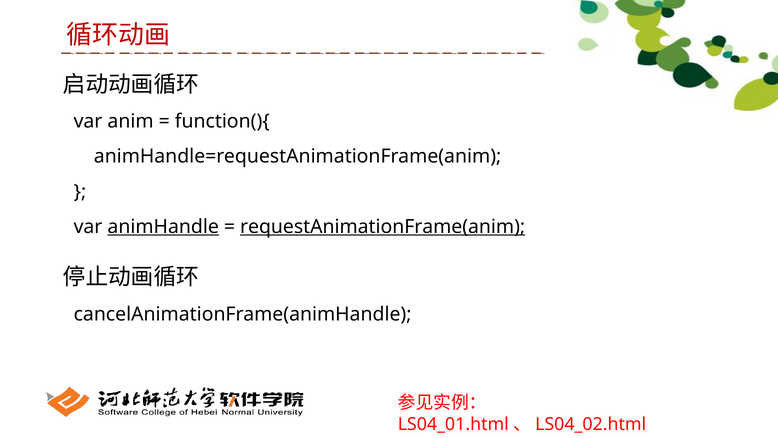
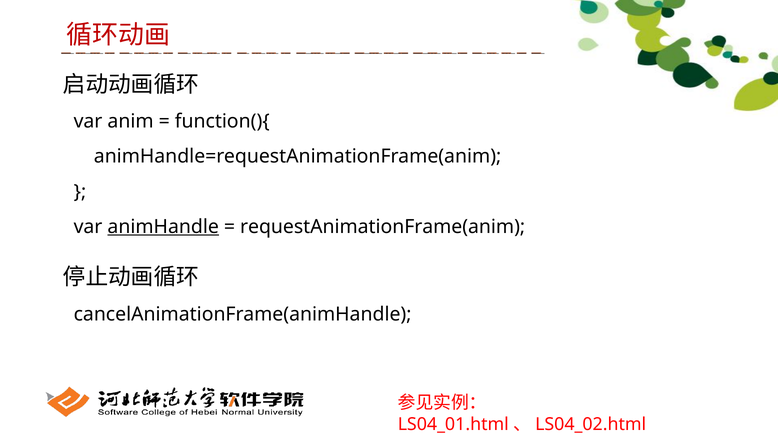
requestAnimationFrame(anim underline: present -> none
